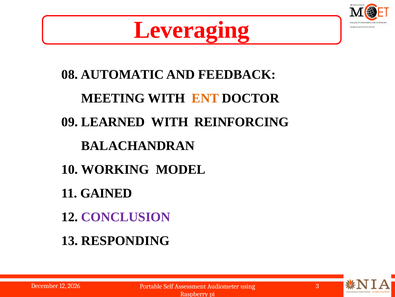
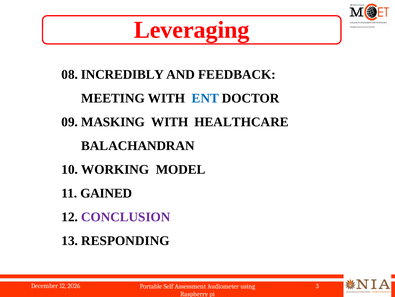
AUTOMATIC: AUTOMATIC -> INCREDIBLY
ENT colour: orange -> blue
LEARNED: LEARNED -> MASKING
REINFORCING: REINFORCING -> HEALTHCARE
